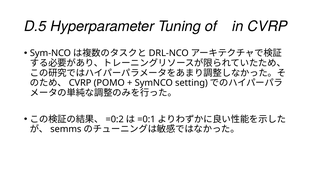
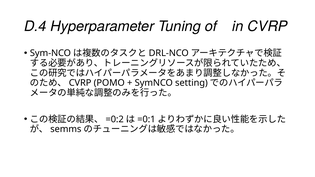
D.5: D.5 -> D.4
